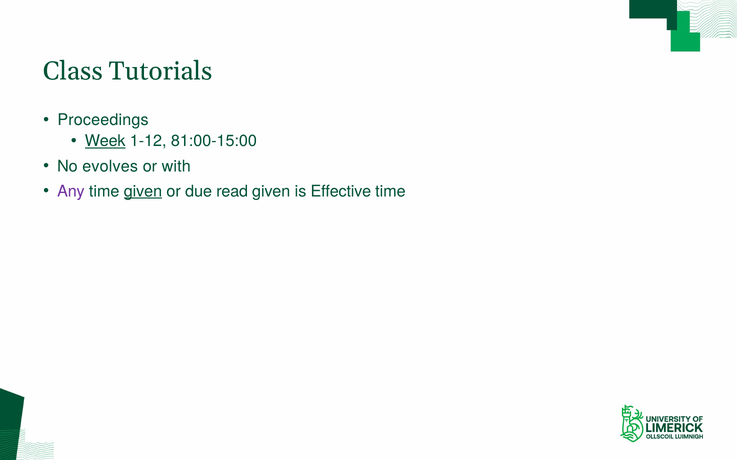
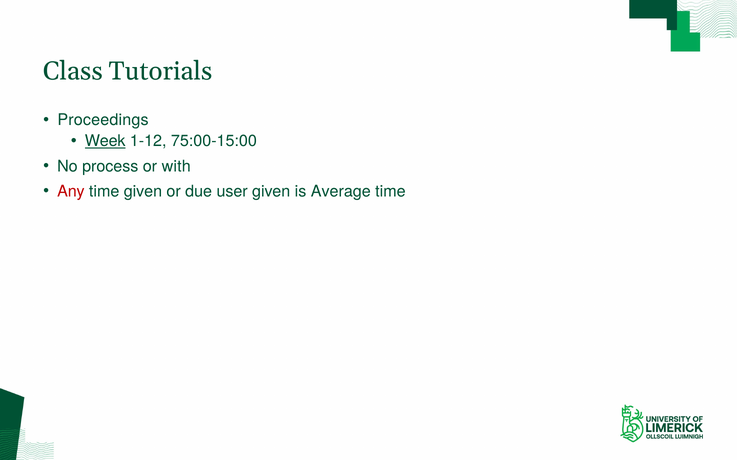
81:00-15:00: 81:00-15:00 -> 75:00-15:00
evolves: evolves -> process
Any colour: purple -> red
given at (143, 191) underline: present -> none
read: read -> user
Effective: Effective -> Average
